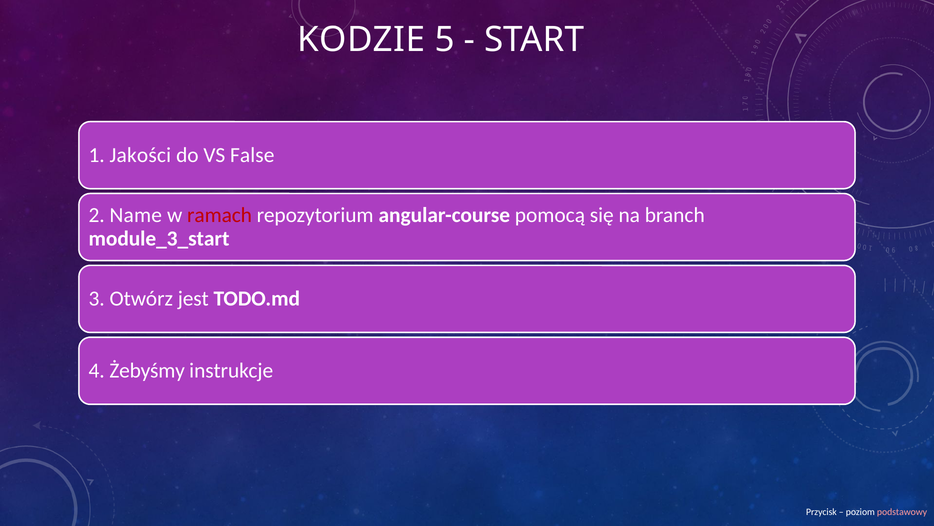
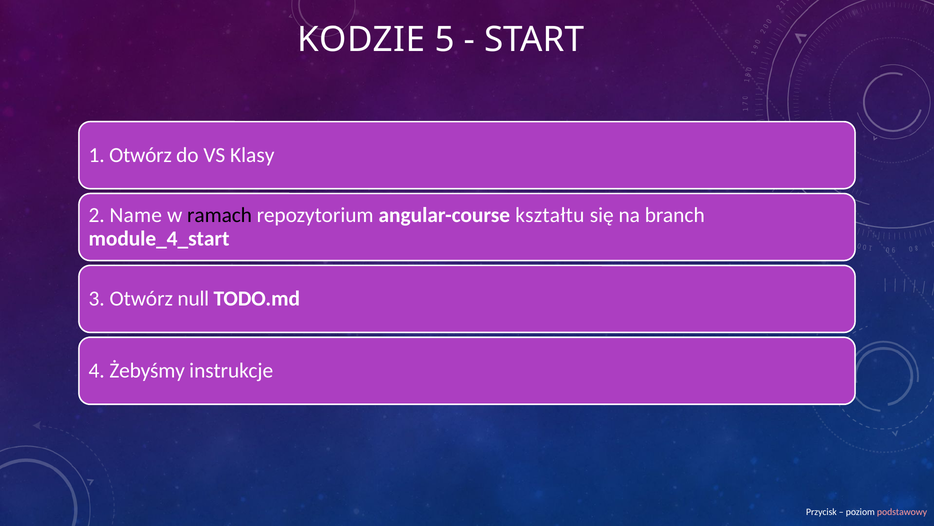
1 Jakości: Jakości -> Otwórz
False: False -> Klasy
ramach colour: red -> black
pomocą: pomocą -> kształtu
module_3_start: module_3_start -> module_4_start
jest: jest -> null
